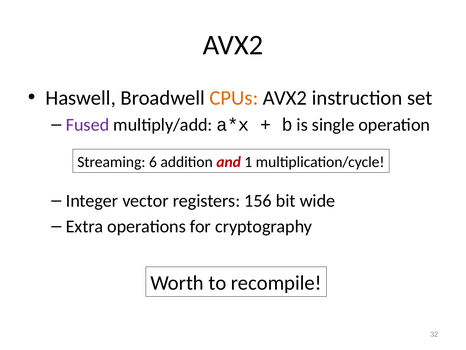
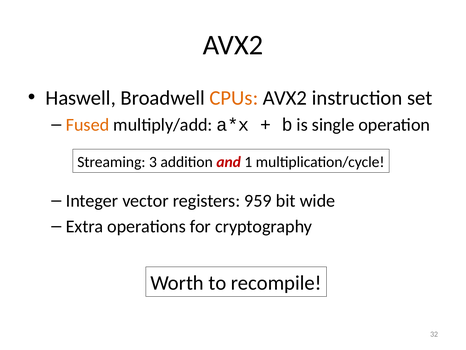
Fused colour: purple -> orange
6: 6 -> 3
156: 156 -> 959
